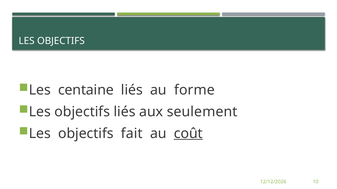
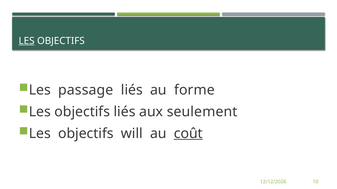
LES at (27, 41) underline: none -> present
centaine: centaine -> passage
fait: fait -> will
